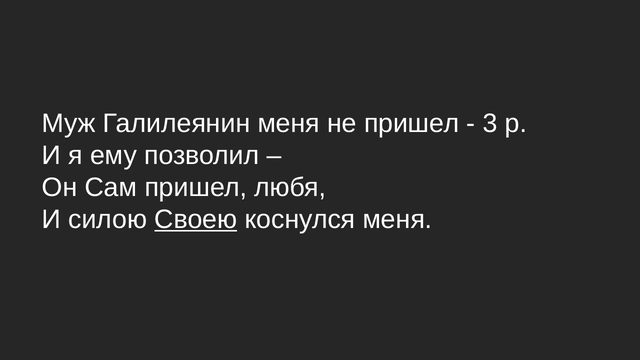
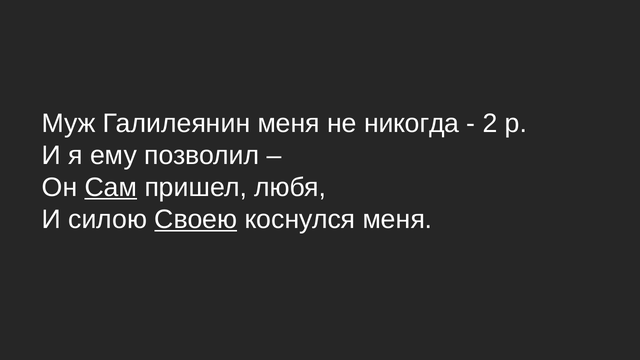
не пришел: пришел -> никогда
3: 3 -> 2
Сам underline: none -> present
